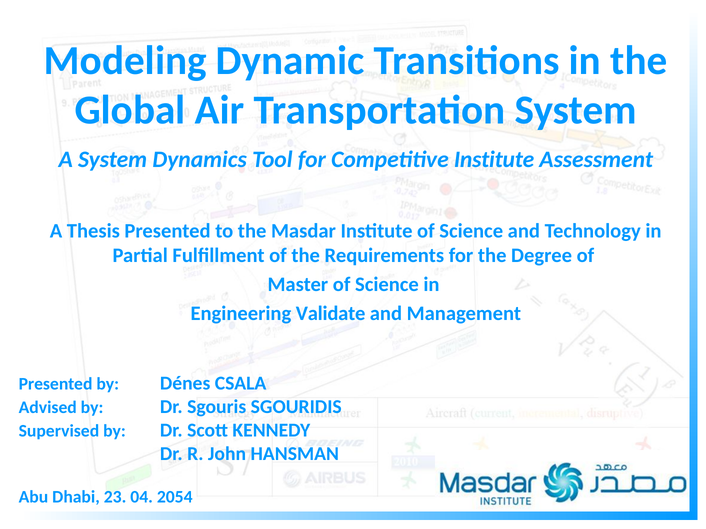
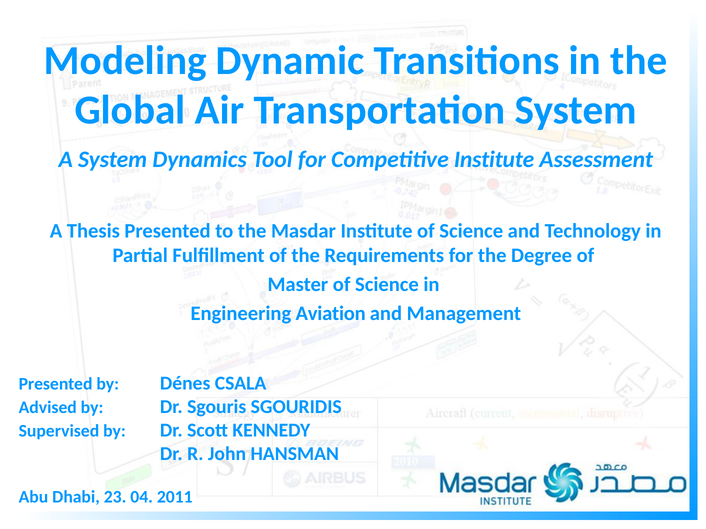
Validate: Validate -> Aviation
2054: 2054 -> 2011
